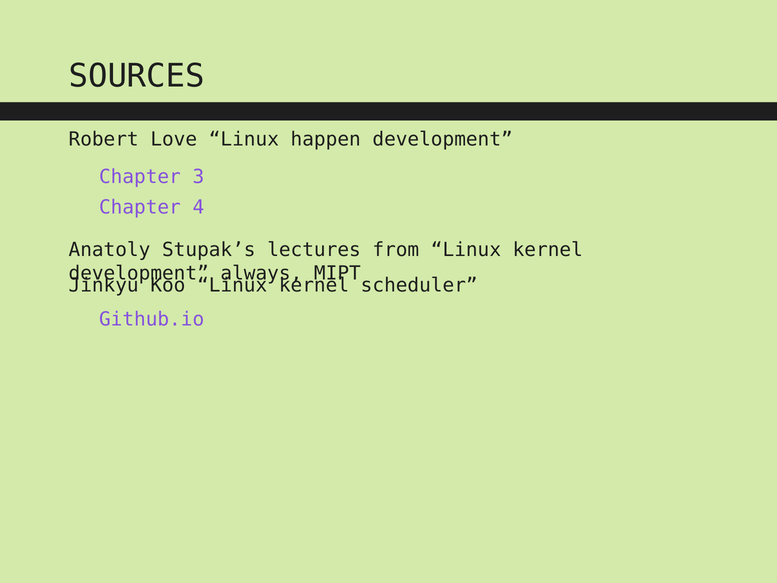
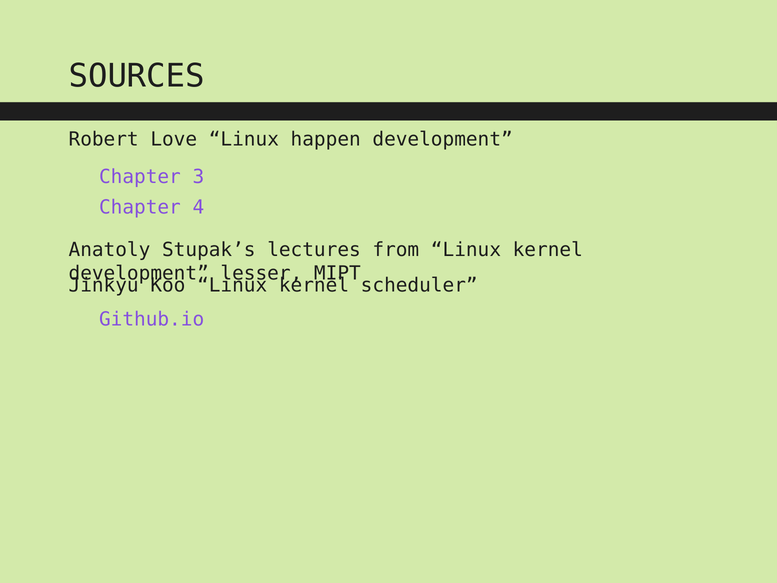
always: always -> lesser
